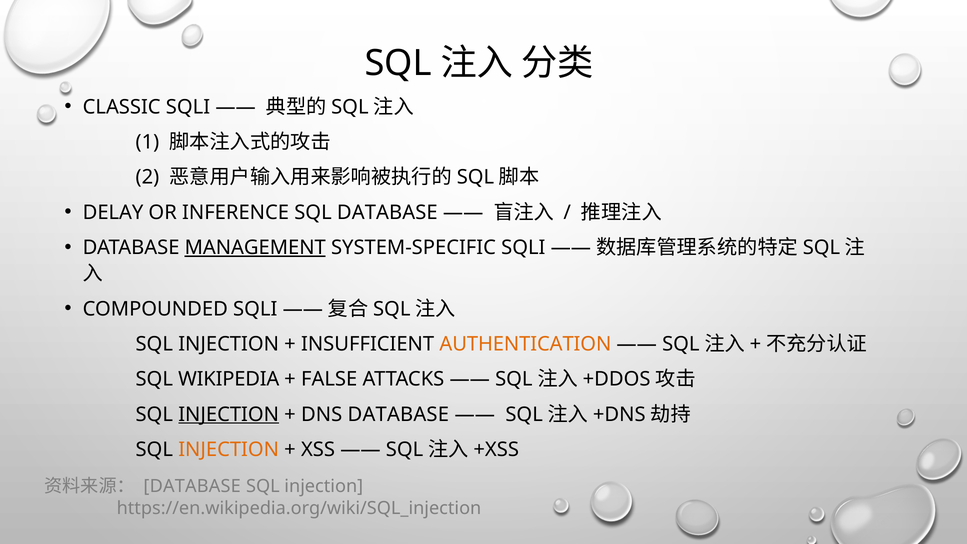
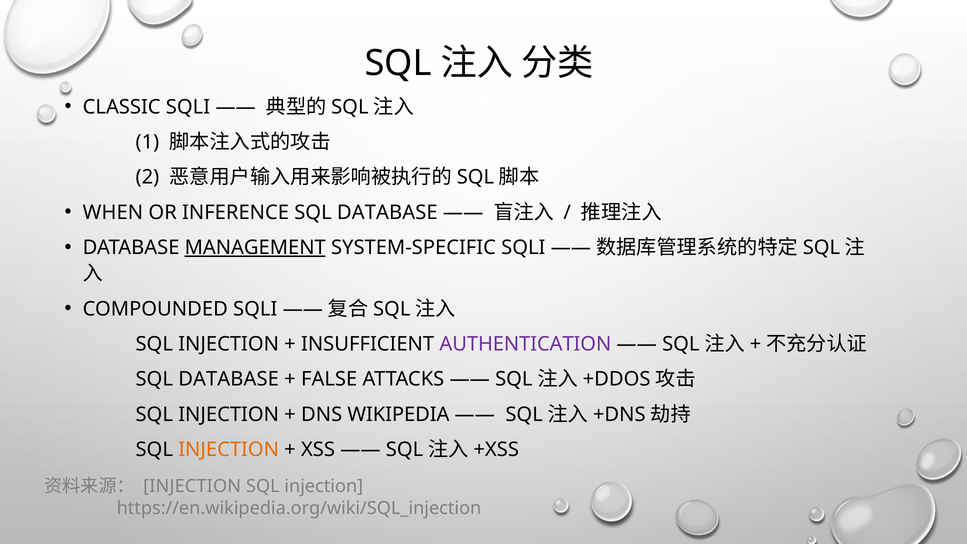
DELAY: DELAY -> WHEN
AUTHENTICATION colour: orange -> purple
WIKIPEDIA at (229, 379): WIKIPEDIA -> DATABASE
INJECTION at (229, 414) underline: present -> none
DNS DATABASE: DATABASE -> WIKIPEDIA
DATABASE at (192, 486): DATABASE -> INJECTION
